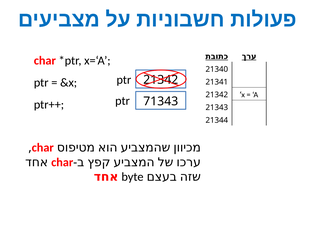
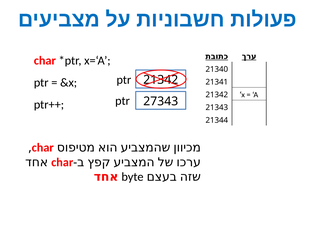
71343: 71343 -> 27343
